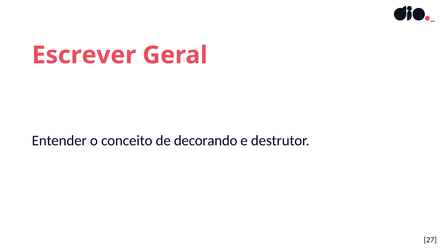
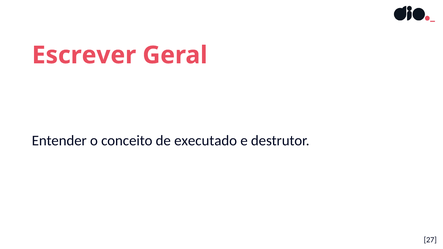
decorando: decorando -> executado
